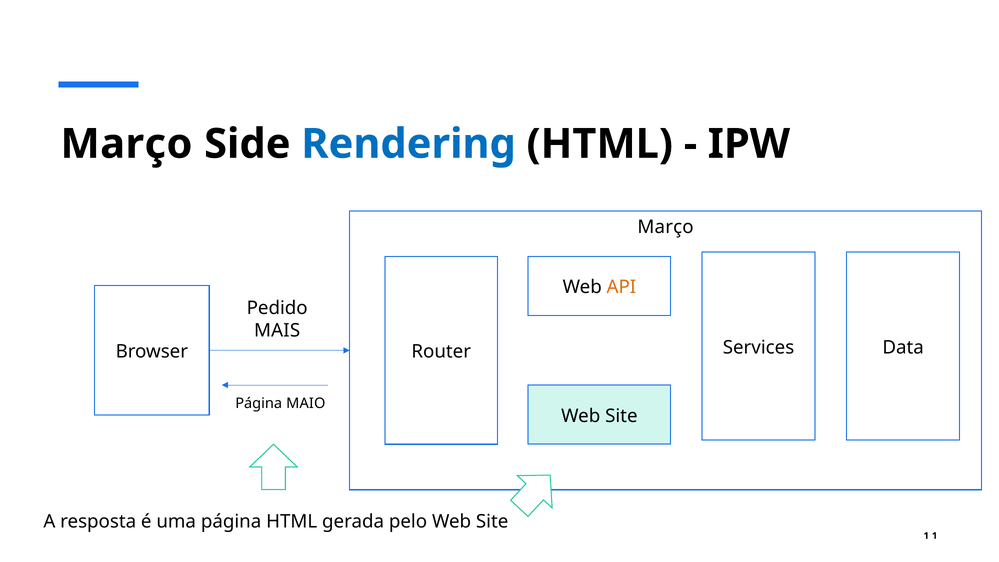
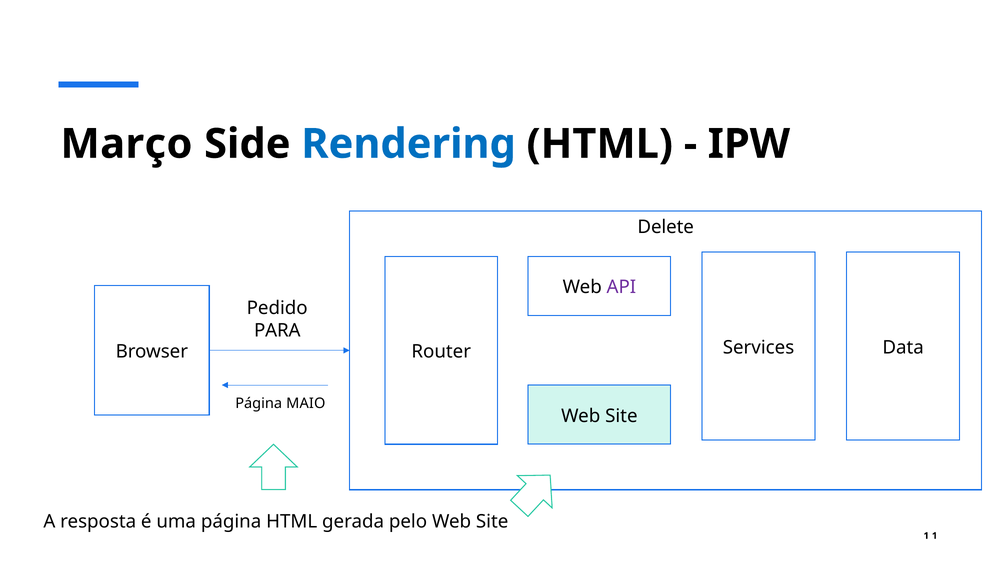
Março at (666, 227): Março -> Delete
API colour: orange -> purple
MAIS: MAIS -> PARA
